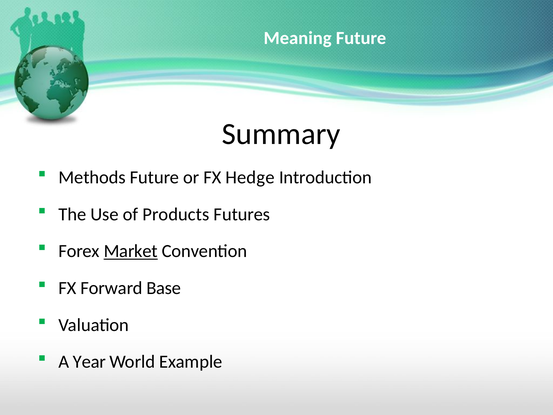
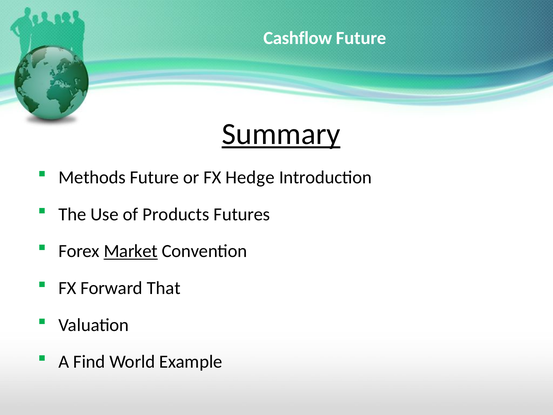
Meaning: Meaning -> Cashflow
Summary underline: none -> present
Base: Base -> That
Year: Year -> Find
